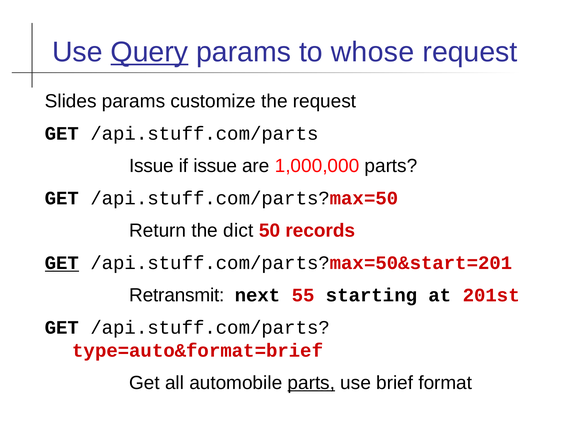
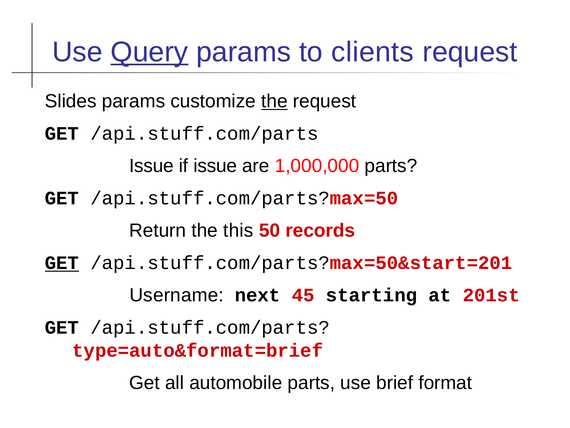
whose: whose -> clients
the at (274, 101) underline: none -> present
dict: dict -> this
Retransmit: Retransmit -> Username
55: 55 -> 45
parts at (311, 382) underline: present -> none
